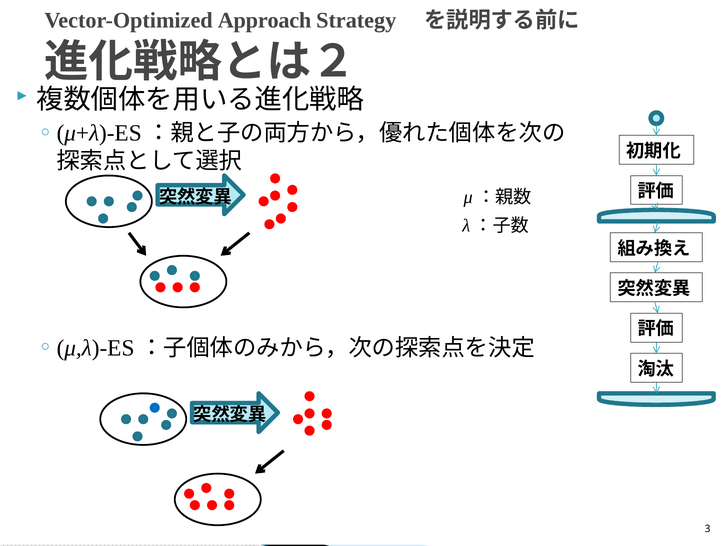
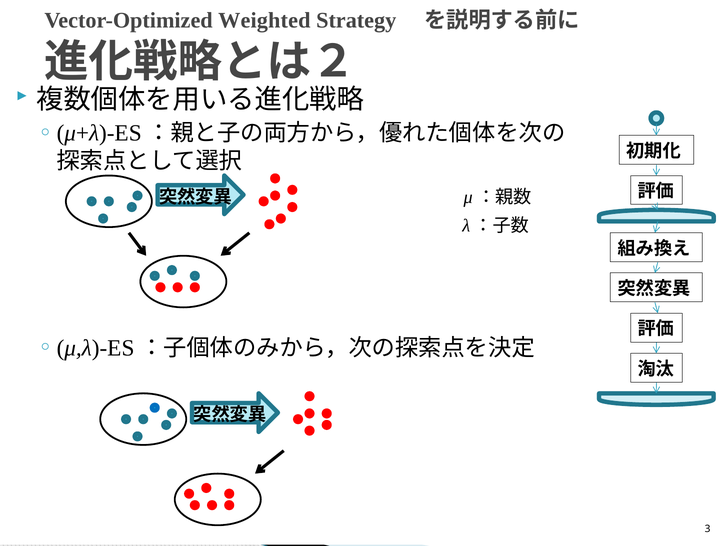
Approach: Approach -> Weighted
